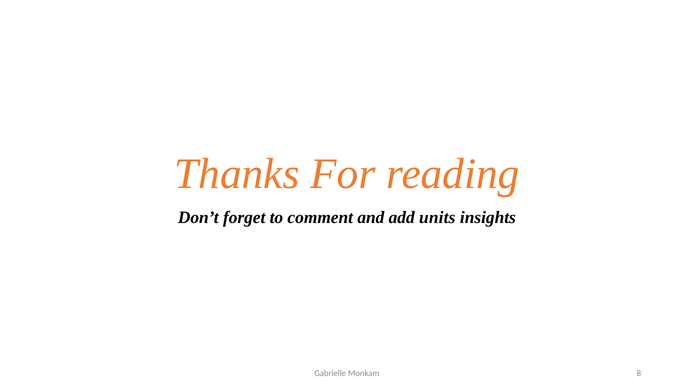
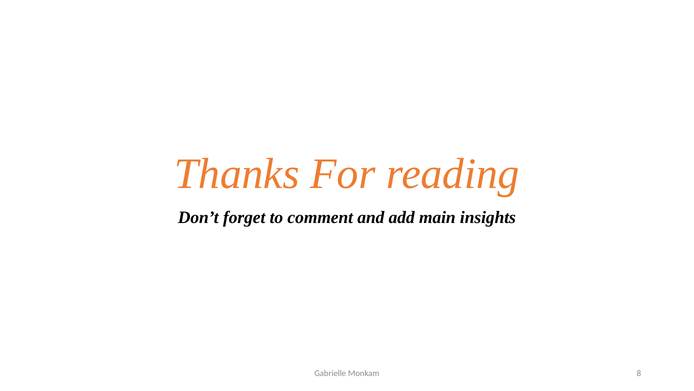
units: units -> main
